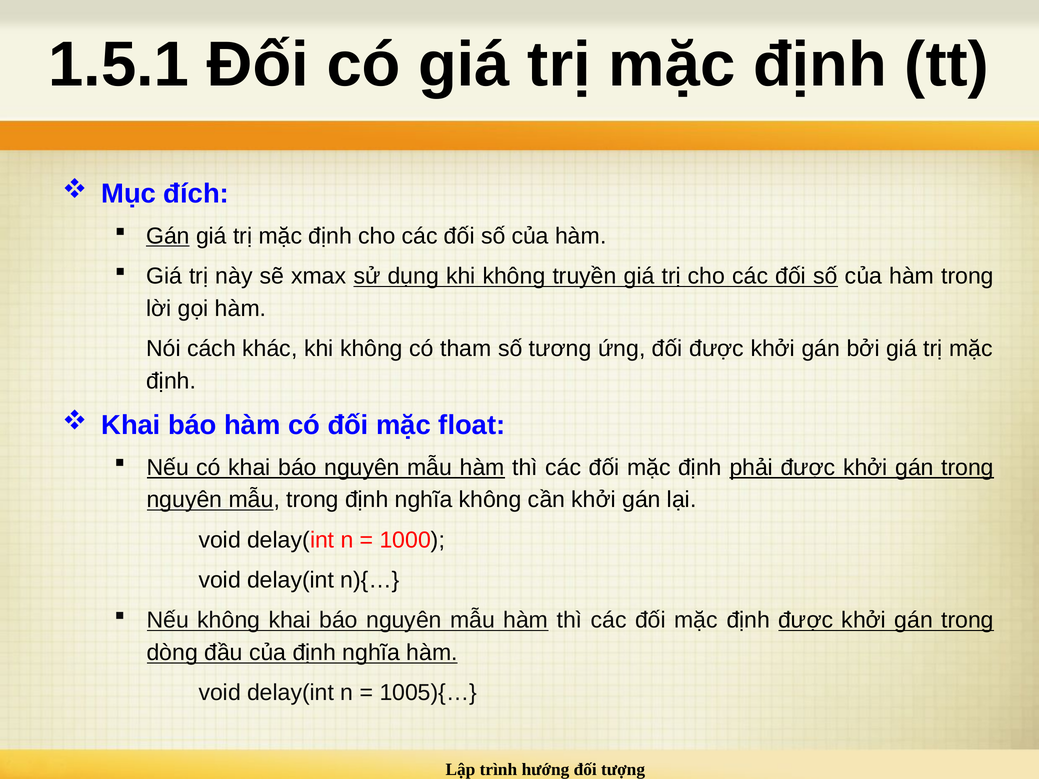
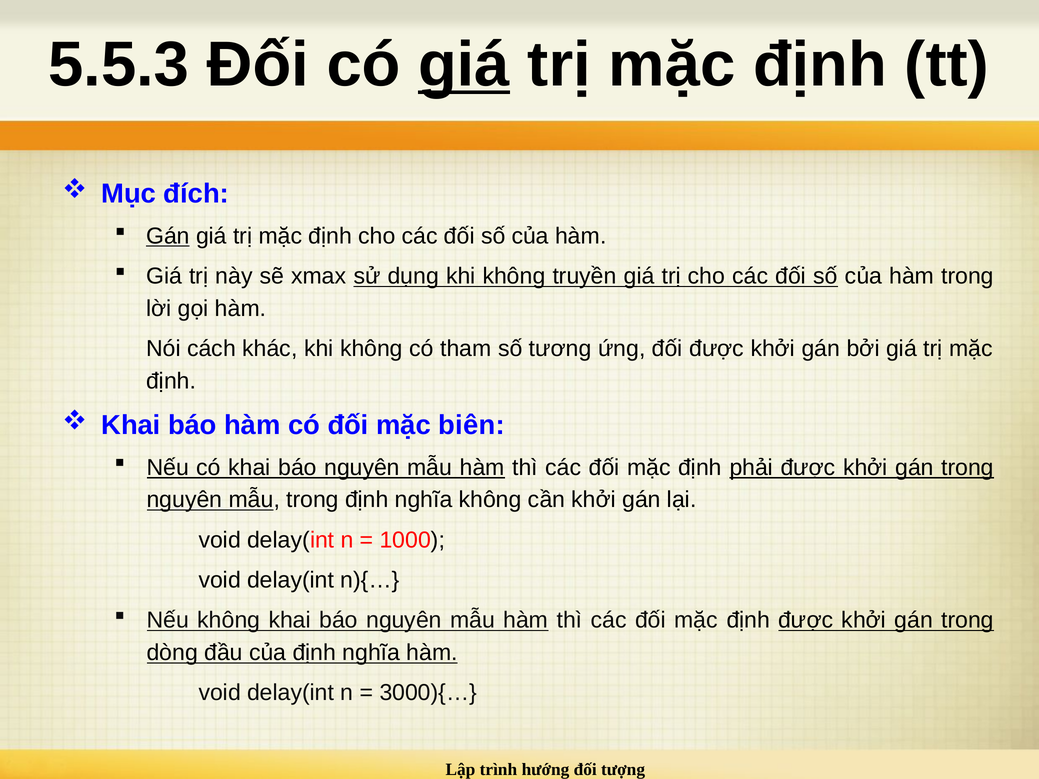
1.5.1: 1.5.1 -> 5.5.3
giá at (464, 65) underline: none -> present
float: float -> biên
1005){…: 1005){… -> 3000){…
